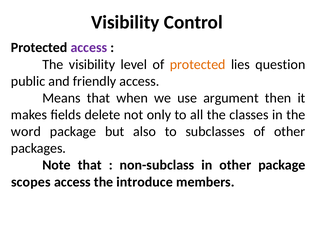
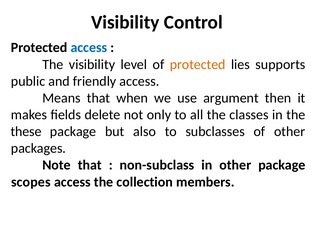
access at (89, 48) colour: purple -> blue
question: question -> supports
word: word -> these
introduce: introduce -> collection
